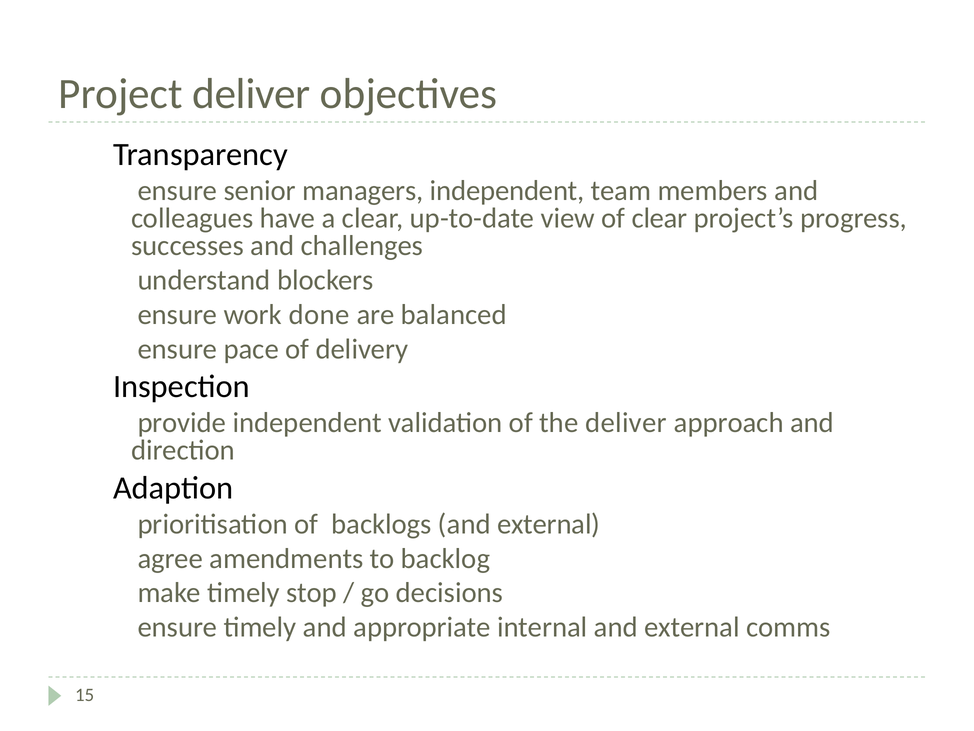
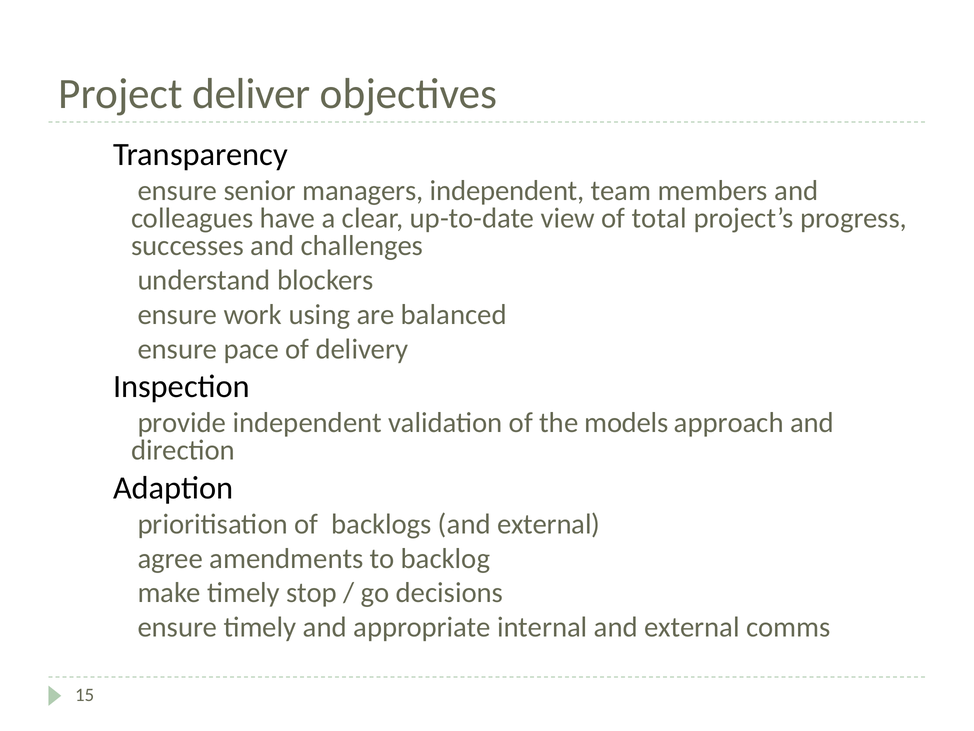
of clear: clear -> total
done: done -> using
the deliver: deliver -> models
